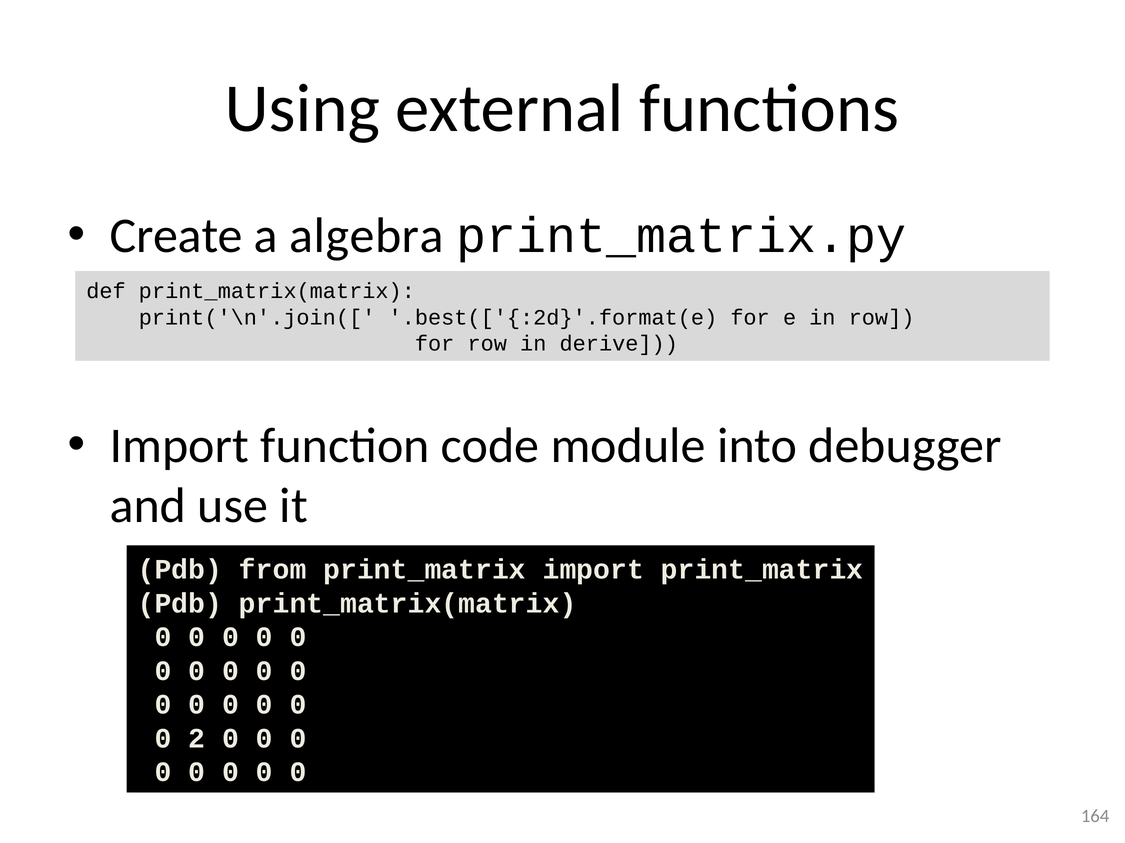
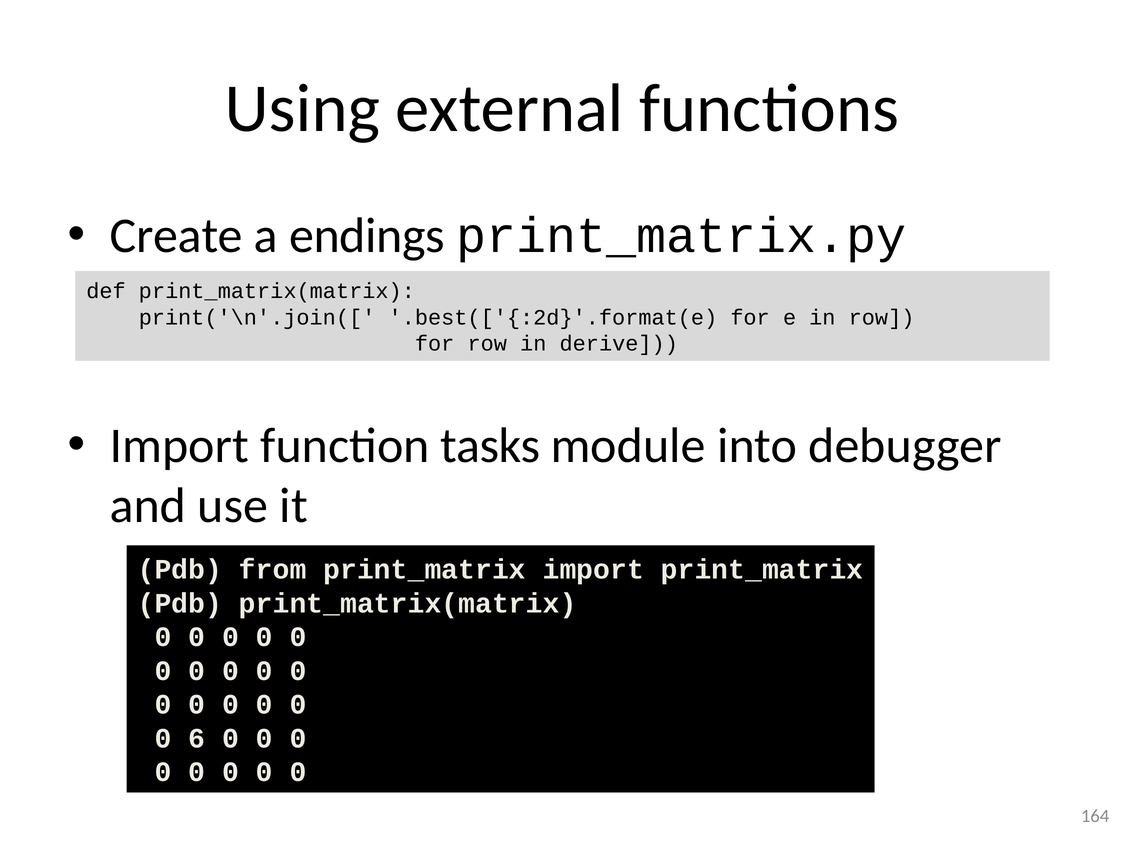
algebra: algebra -> endings
code: code -> tasks
2: 2 -> 6
